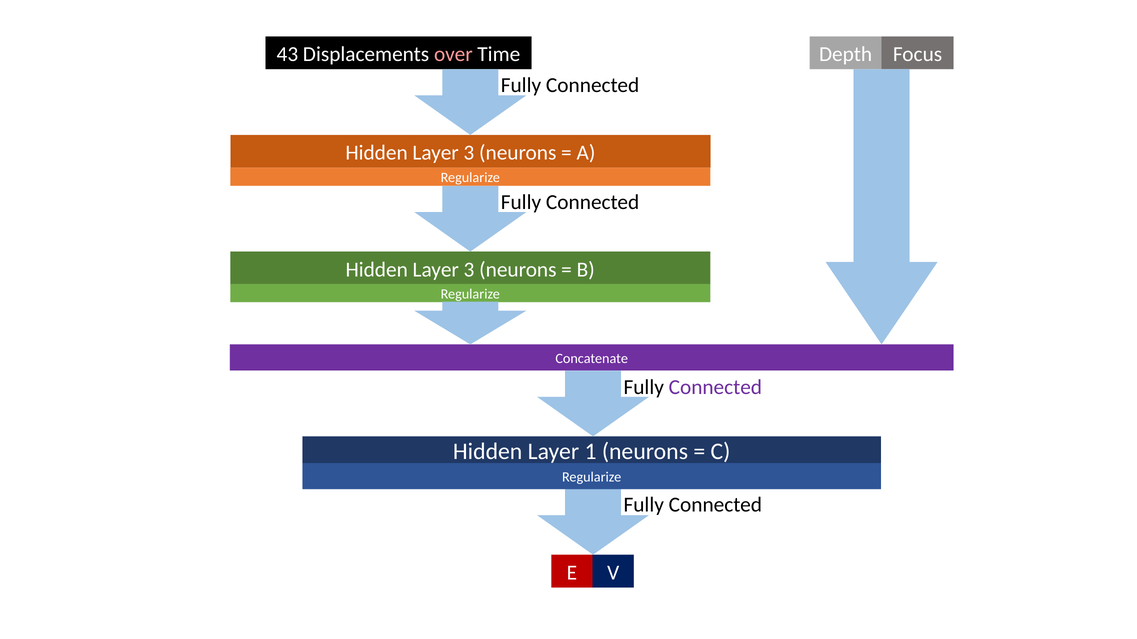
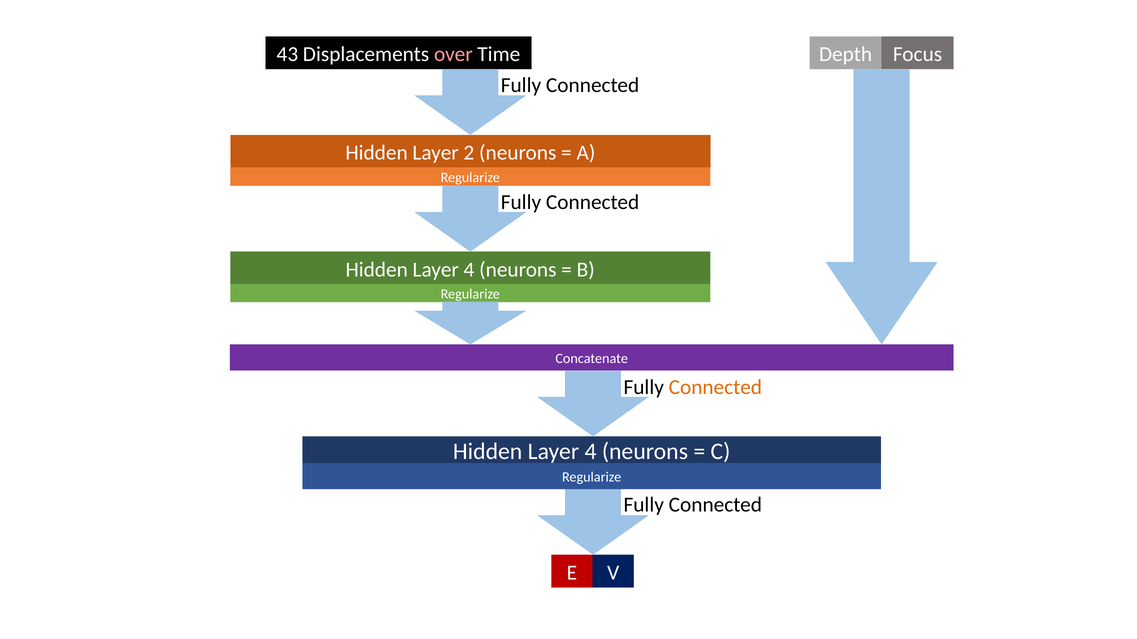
3 at (469, 153): 3 -> 2
3 at (469, 270): 3 -> 4
Connected at (715, 387) colour: purple -> orange
1 at (591, 452): 1 -> 4
